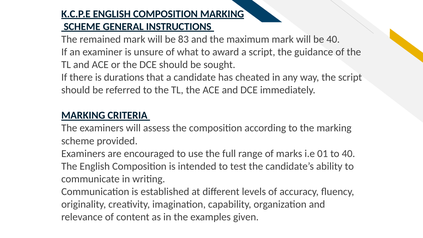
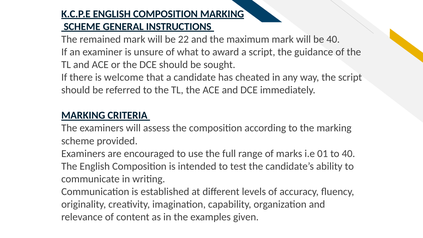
83: 83 -> 22
durations: durations -> welcome
